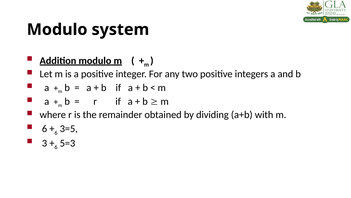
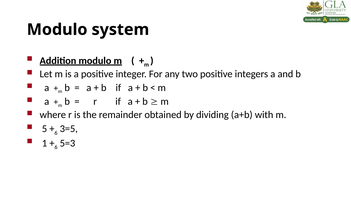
6 at (45, 128): 6 -> 5
3: 3 -> 1
